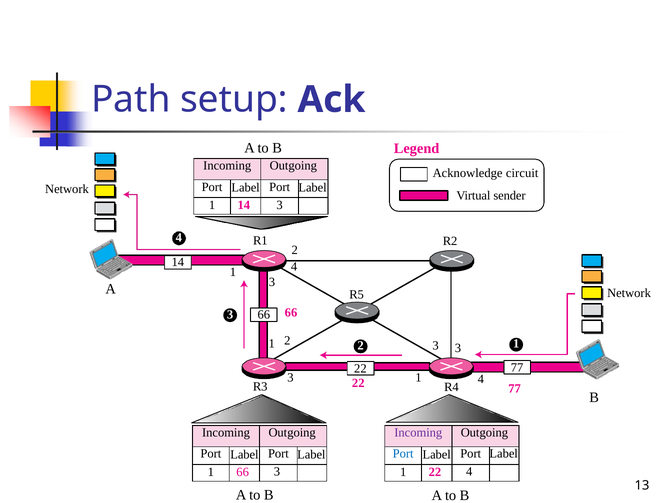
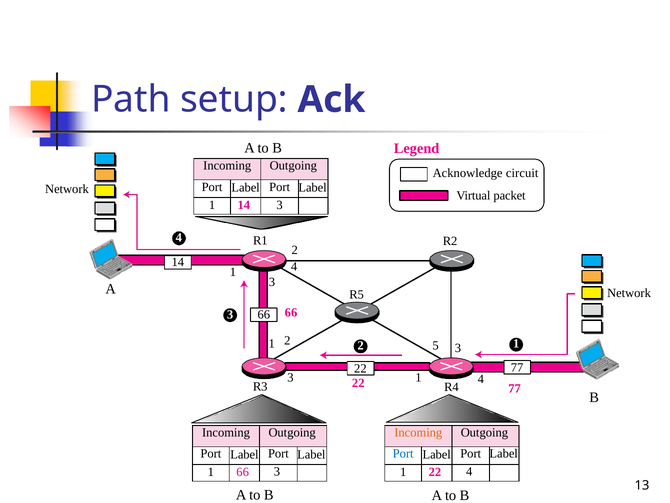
sender: sender -> packet
2 3: 3 -> 5
Incoming at (418, 432) colour: purple -> orange
